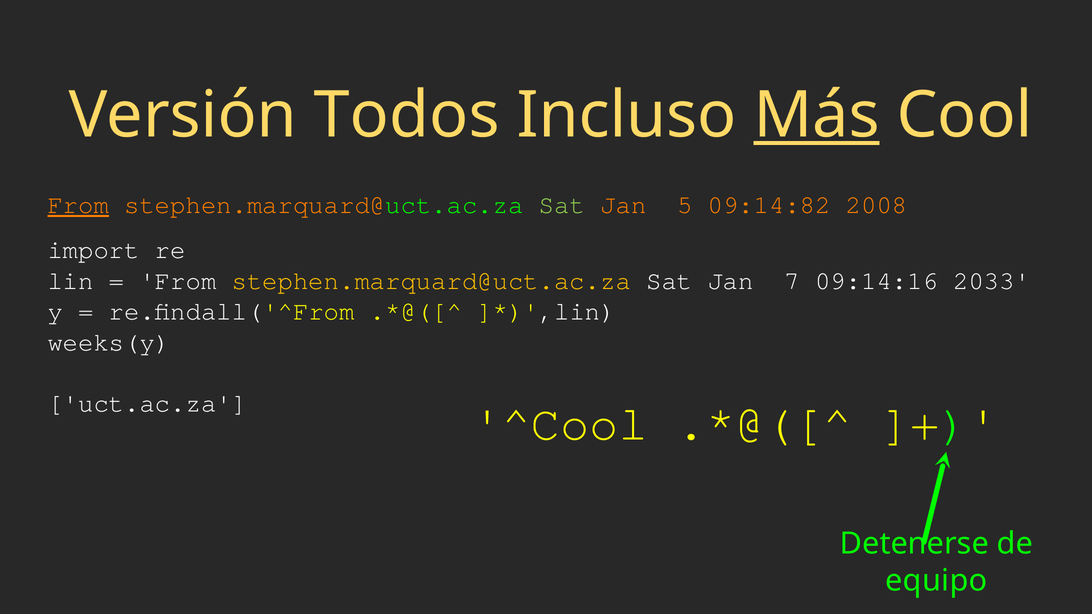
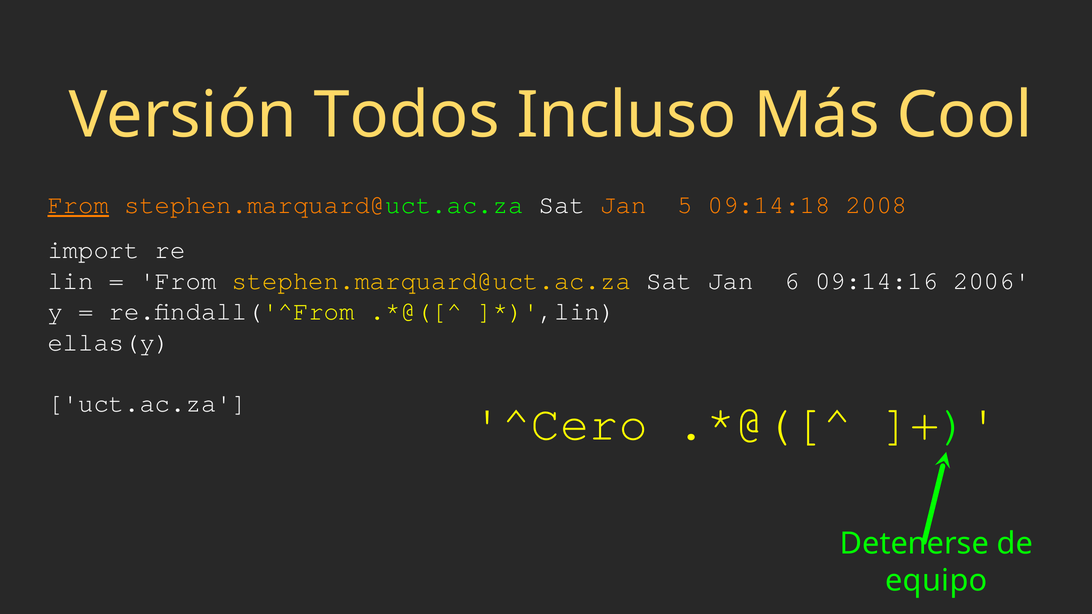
Más underline: present -> none
Sat at (562, 205) colour: light green -> white
09:14:82: 09:14:82 -> 09:14:18
7: 7 -> 6
2033: 2033 -> 2006
weeks(y: weeks(y -> ellas(y
^Cool: ^Cool -> ^Cero
